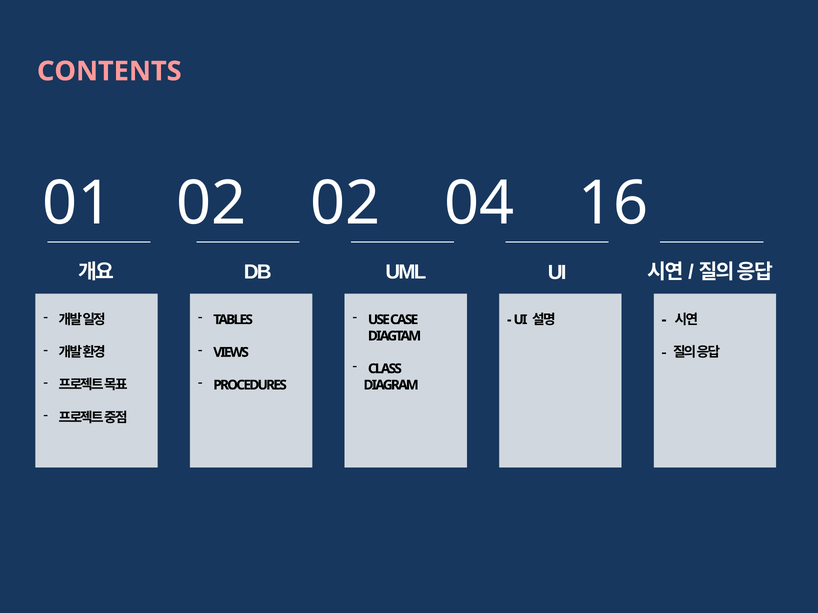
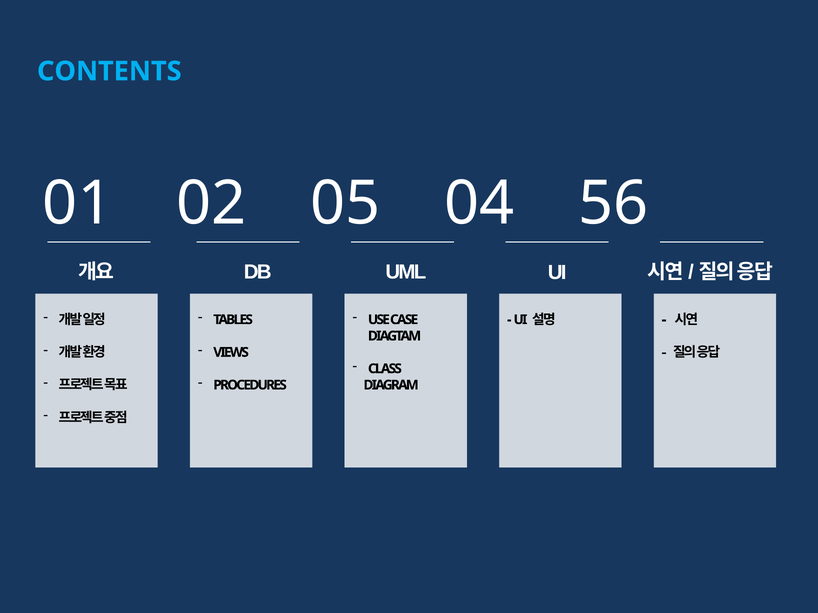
CONTENTS colour: pink -> light blue
02 02: 02 -> 05
16: 16 -> 56
